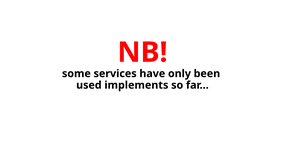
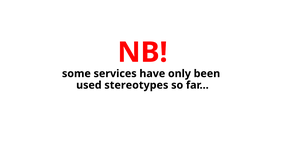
implements: implements -> stereotypes
